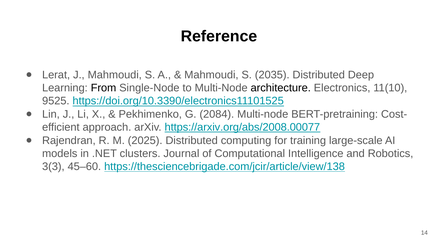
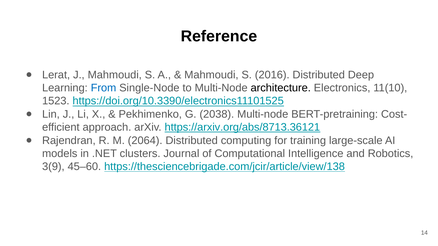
2035: 2035 -> 2016
From colour: black -> blue
9525: 9525 -> 1523
2084: 2084 -> 2038
https://arxiv.org/abs/2008.00077: https://arxiv.org/abs/2008.00077 -> https://arxiv.org/abs/8713.36121
2025: 2025 -> 2064
3(3: 3(3 -> 3(9
